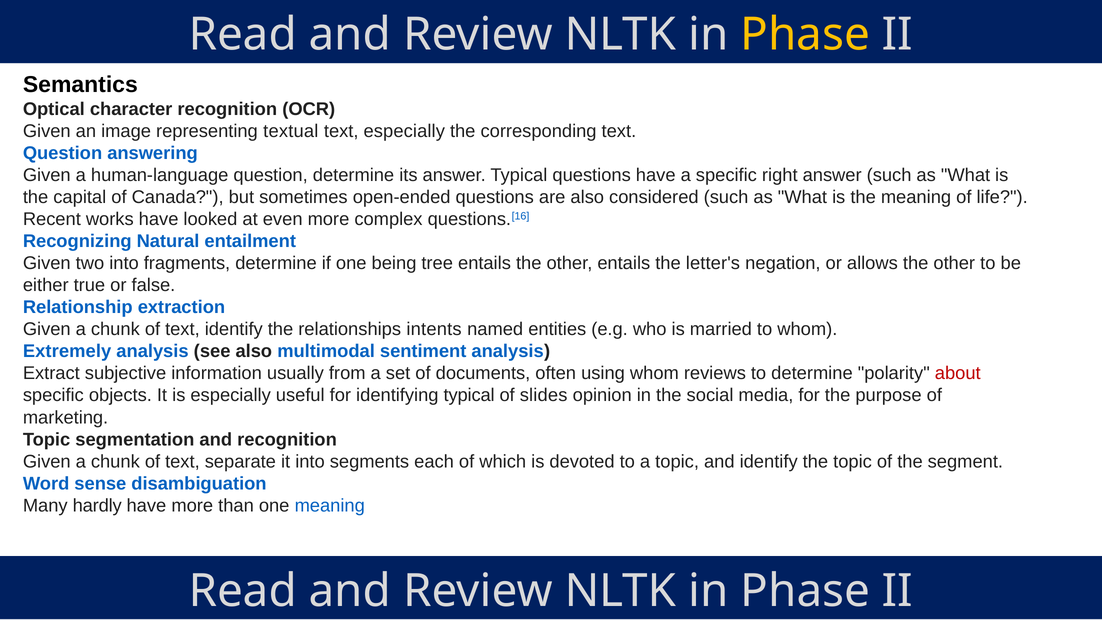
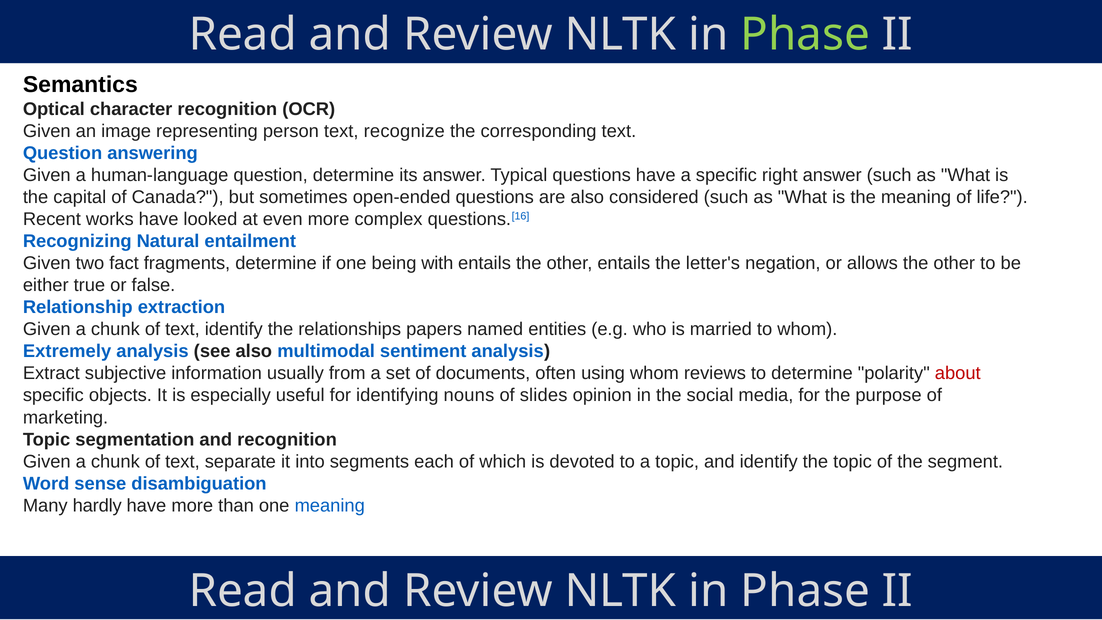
Phase at (805, 35) colour: yellow -> light green
textual: textual -> person
text especially: especially -> recognize
two into: into -> fact
tree: tree -> with
intents: intents -> papers
identifying typical: typical -> nouns
